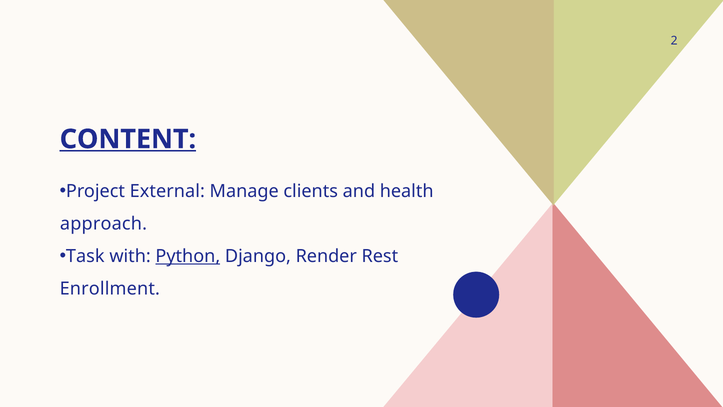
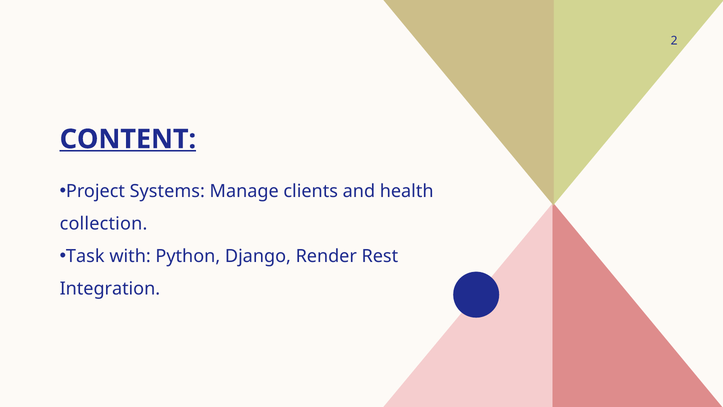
External: External -> Systems
approach: approach -> collection
Python underline: present -> none
Enrollment: Enrollment -> Integration
